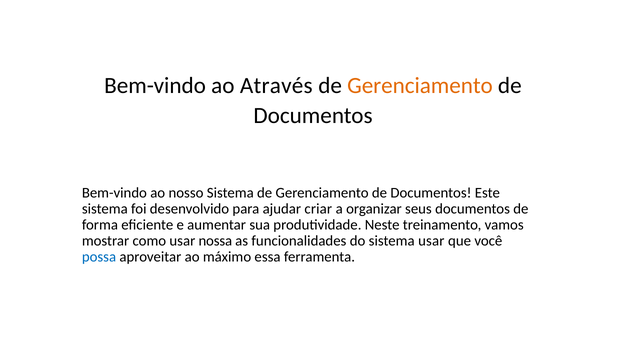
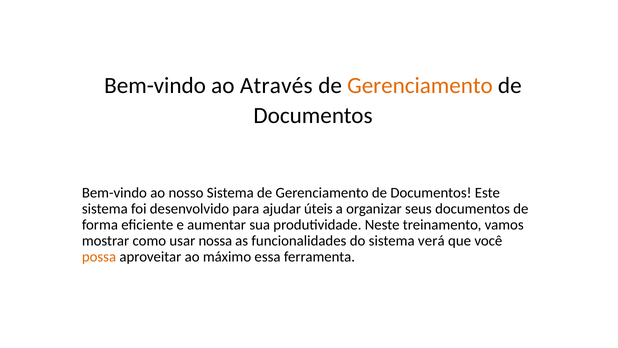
criar: criar -> úteis
sistema usar: usar -> verá
possa colour: blue -> orange
